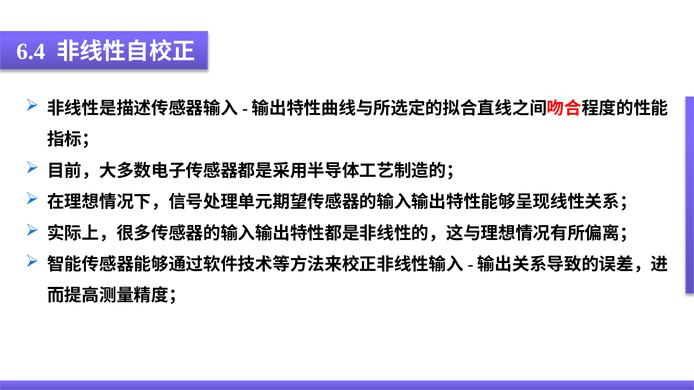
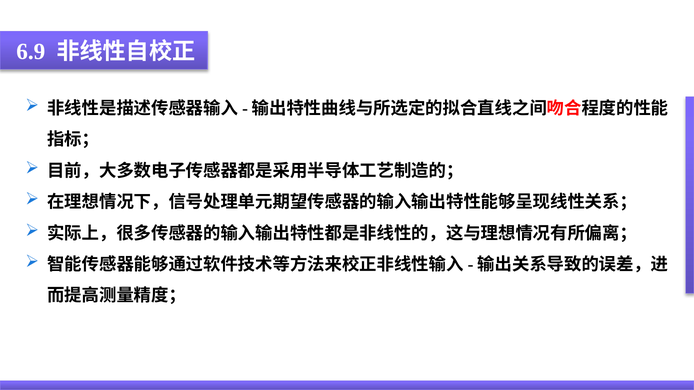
6.4: 6.4 -> 6.9
